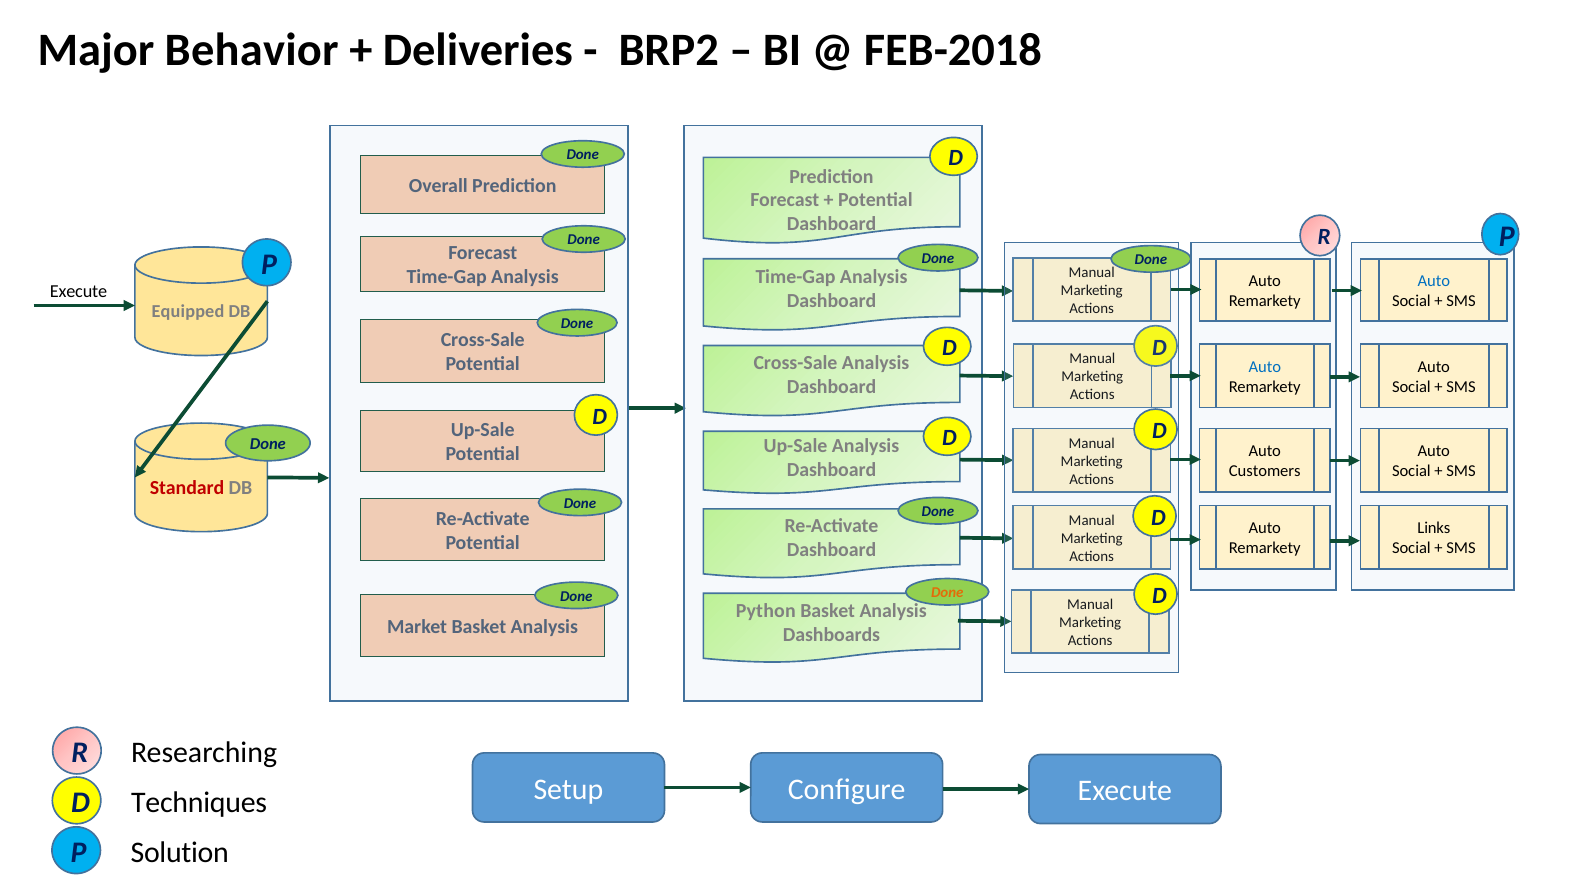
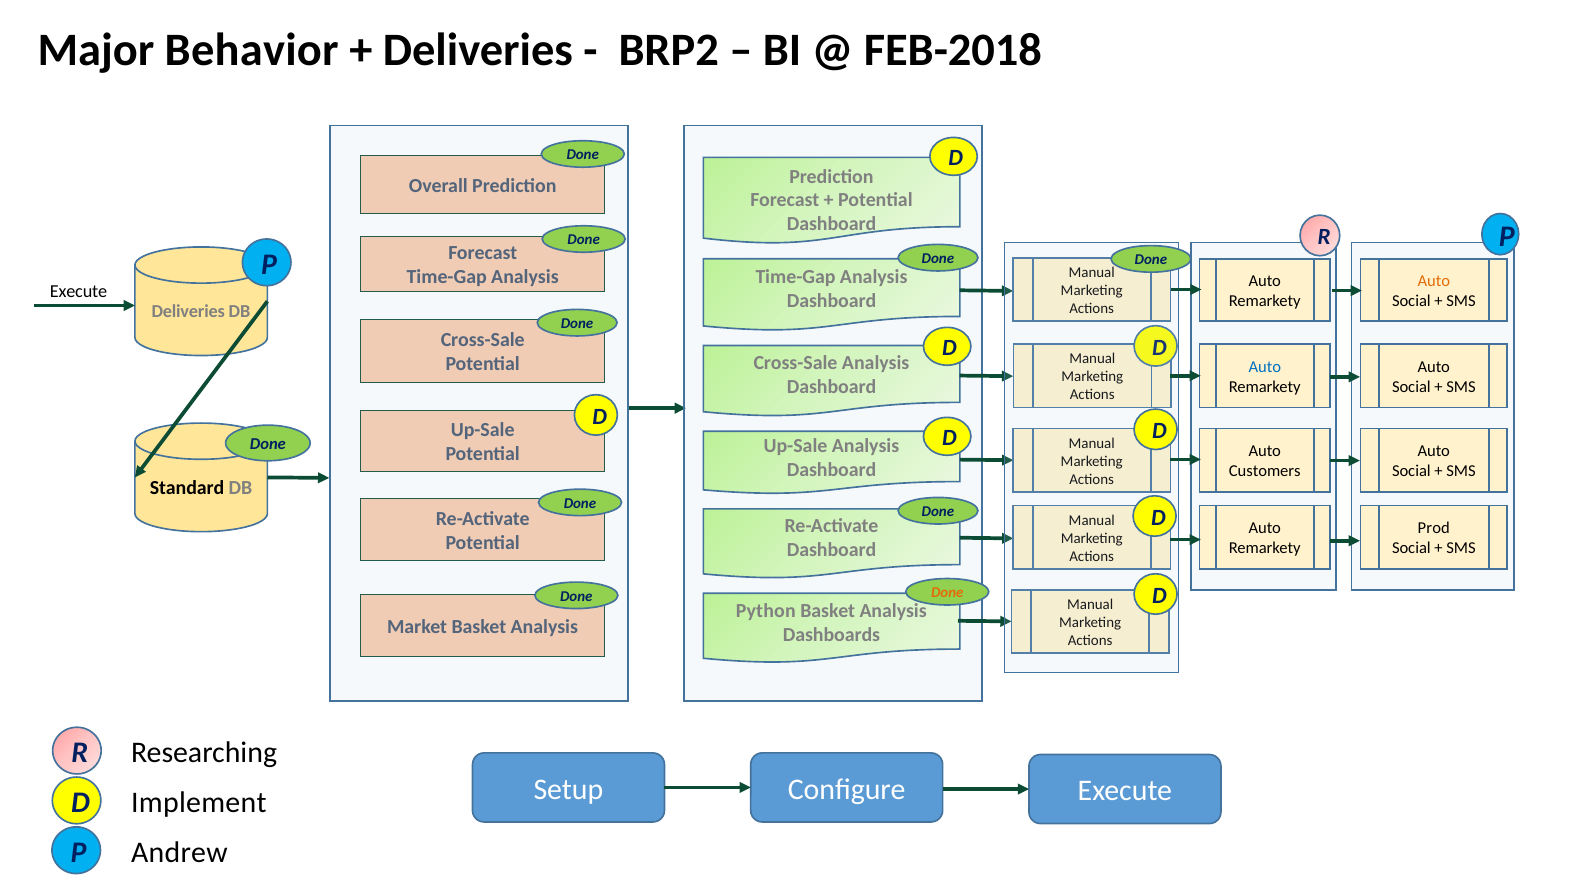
Auto at (1434, 281) colour: blue -> orange
Equipped at (188, 312): Equipped -> Deliveries
Standard colour: red -> black
Links: Links -> Prod
Techniques: Techniques -> Implement
Solution: Solution -> Andrew
